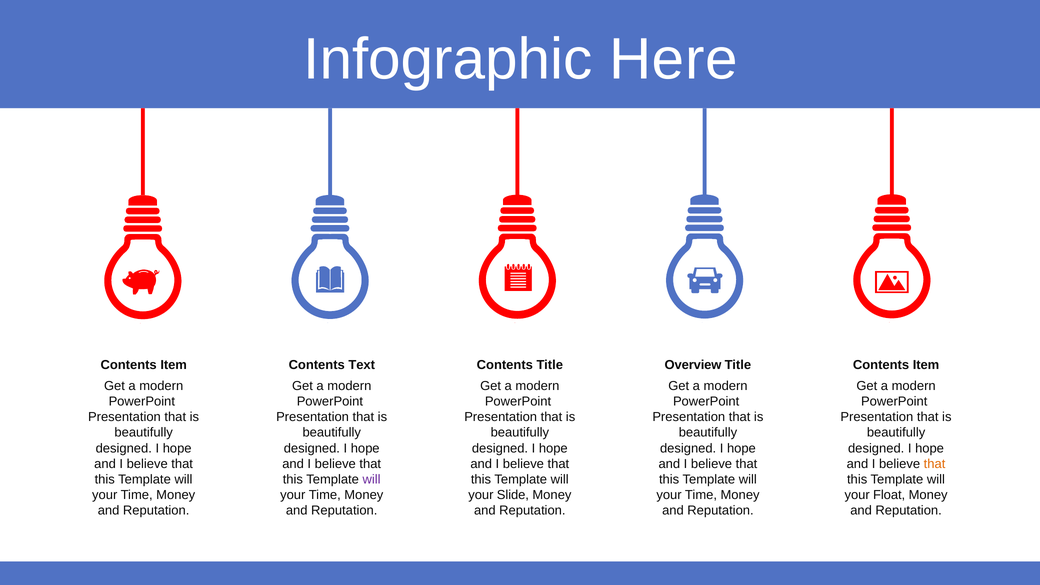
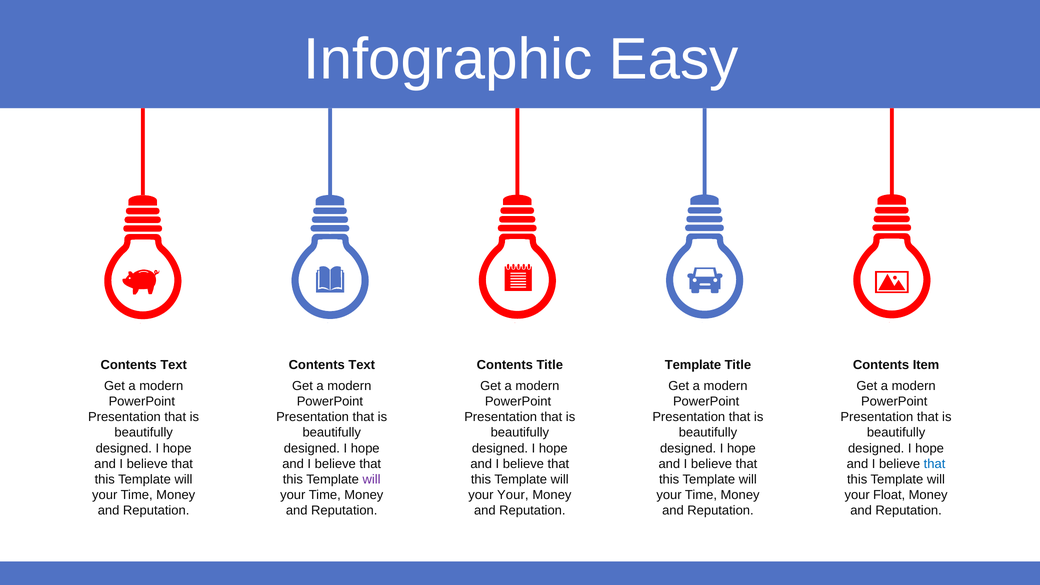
Here: Here -> Easy
Item at (174, 365): Item -> Text
Overview at (693, 365): Overview -> Template
that at (935, 464) colour: orange -> blue
your Slide: Slide -> Your
